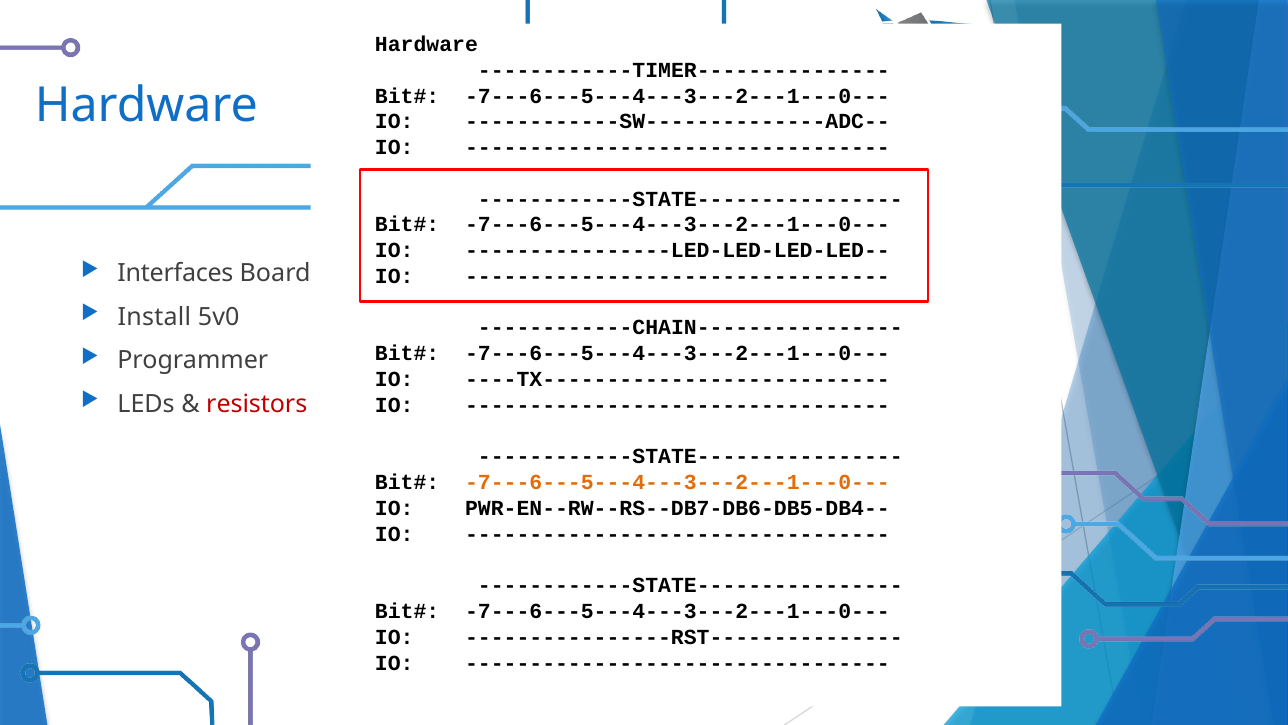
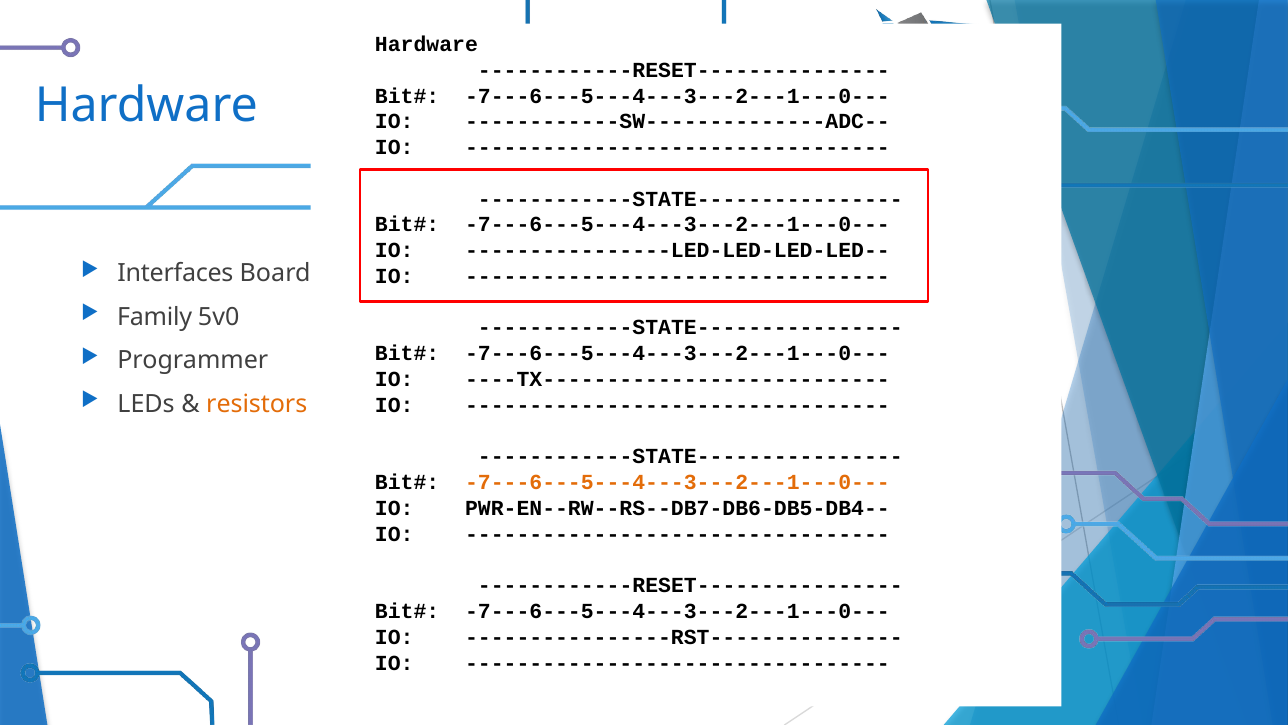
------------TIMER---------------: ------------TIMER--------------- -> ------------RESET---------------
Install: Install -> Family
------------CHAIN---------------- at (690, 328): ------------CHAIN---------------- -> ------------STATE----------------
resistors colour: red -> orange
------------STATE---------------- at (690, 585): ------------STATE---------------- -> ------------RESET----------------
